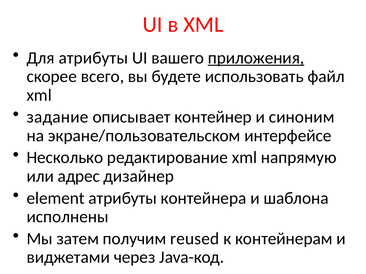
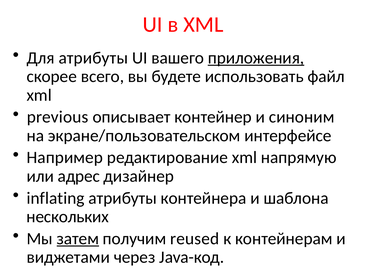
задание: задание -> previous
Несколько: Несколько -> Например
element: element -> inflating
исполнены: исполнены -> нескольких
затем underline: none -> present
